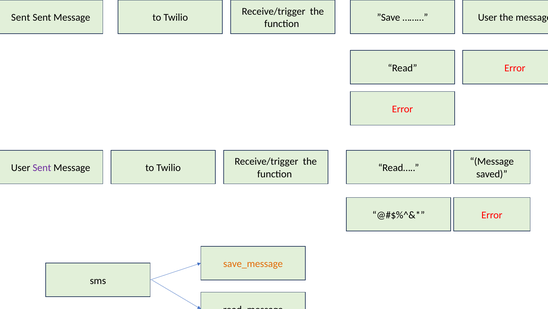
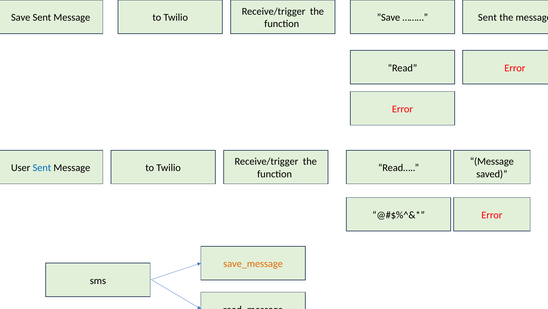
Sent at (21, 17): Sent -> Save
User at (488, 17): User -> Sent
Sent at (42, 167) colour: purple -> blue
